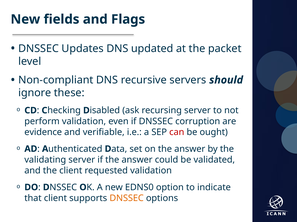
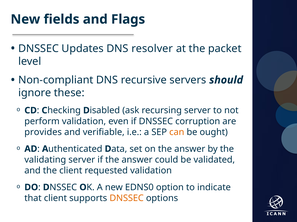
updated: updated -> resolver
evidence: evidence -> provides
can colour: red -> orange
